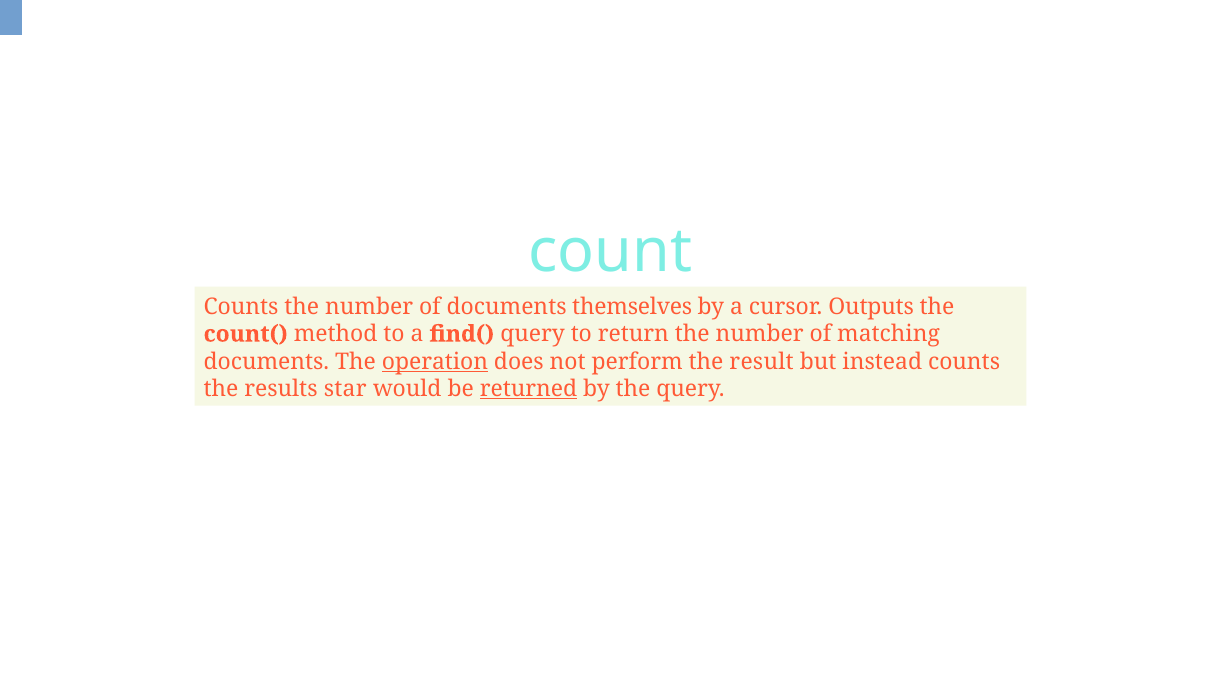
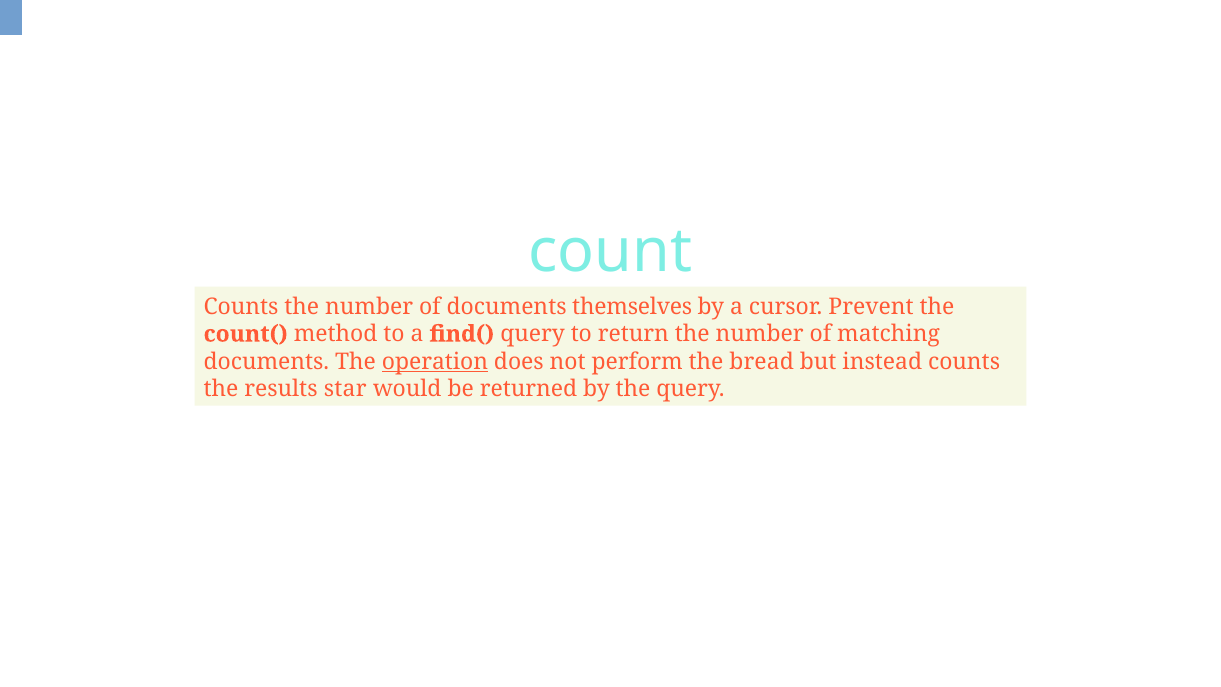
Outputs: Outputs -> Prevent
result: result -> bread
returned underline: present -> none
